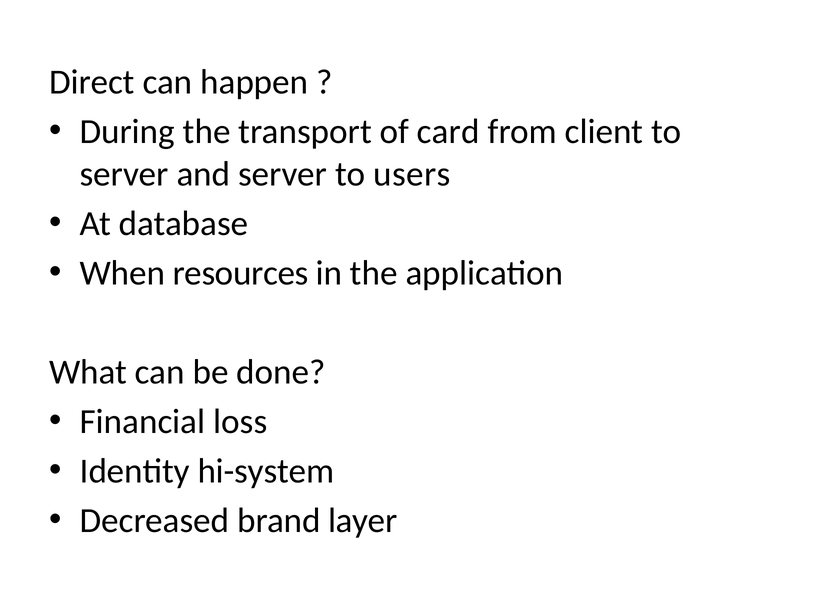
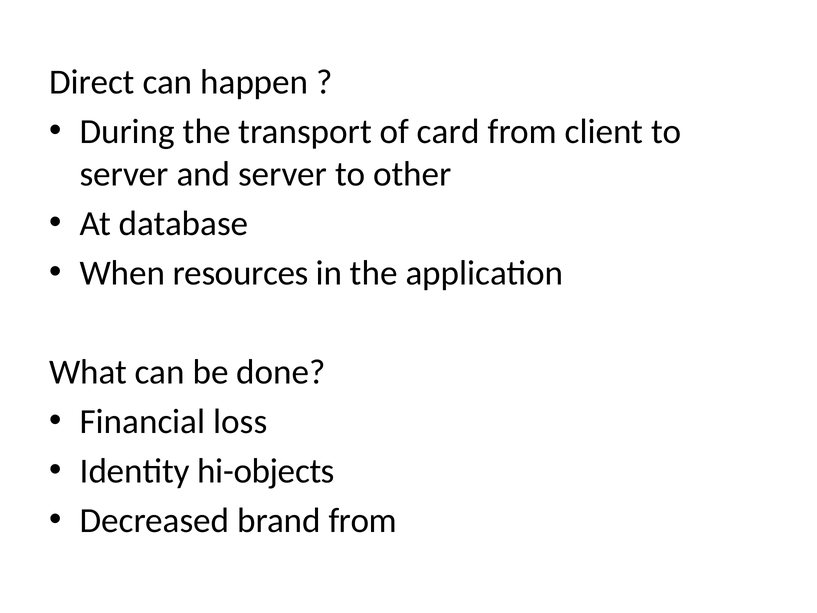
users: users -> other
hi-system: hi-system -> hi-objects
brand layer: layer -> from
